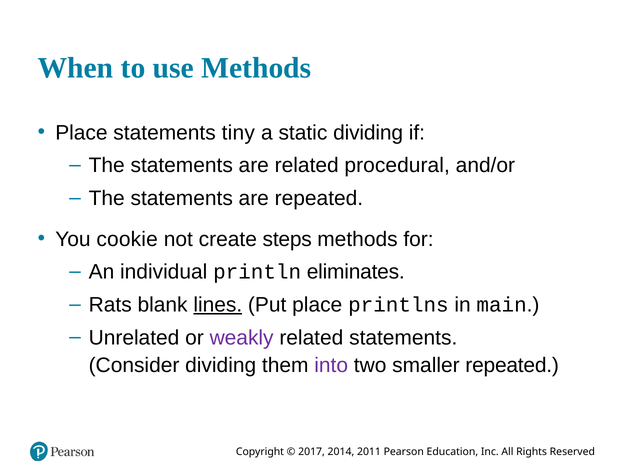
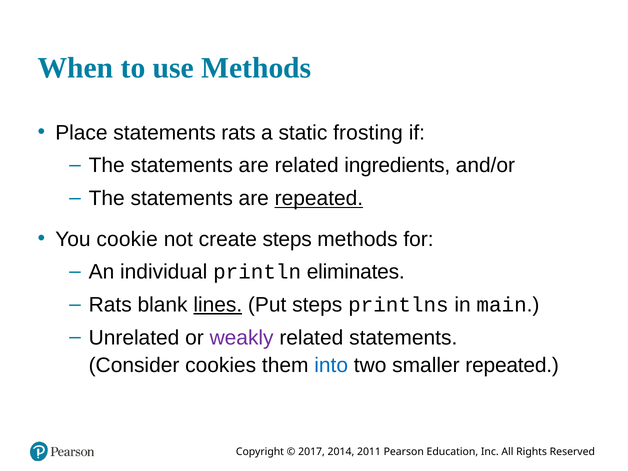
statements tiny: tiny -> rats
static dividing: dividing -> frosting
procedural: procedural -> ingredients
repeated at (319, 198) underline: none -> present
Put place: place -> steps
Consider dividing: dividing -> cookies
into colour: purple -> blue
